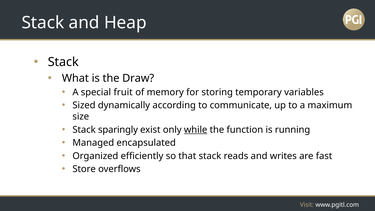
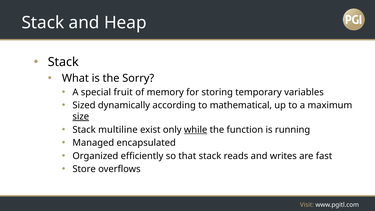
Draw: Draw -> Sorry
communicate: communicate -> mathematical
size underline: none -> present
sparingly: sparingly -> multiline
